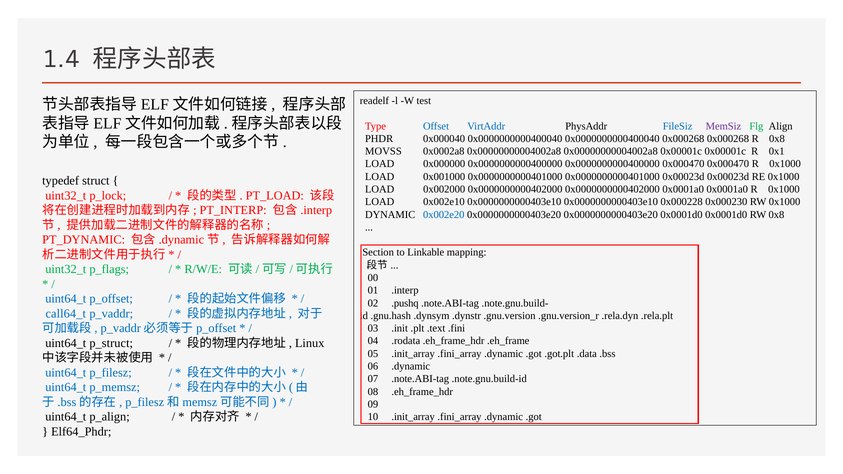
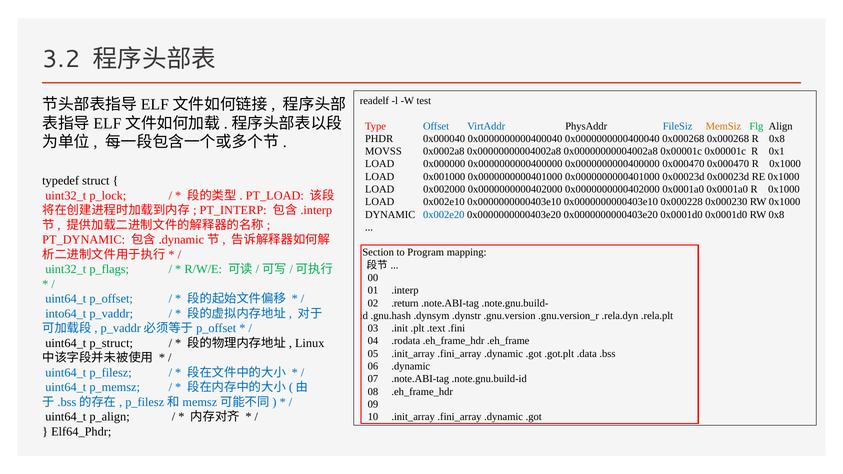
1.4: 1.4 -> 3.2
MemSiz colour: purple -> orange
Linkable: Linkable -> Program
.pushq: .pushq -> .return
call64_t: call64_t -> into64_t
